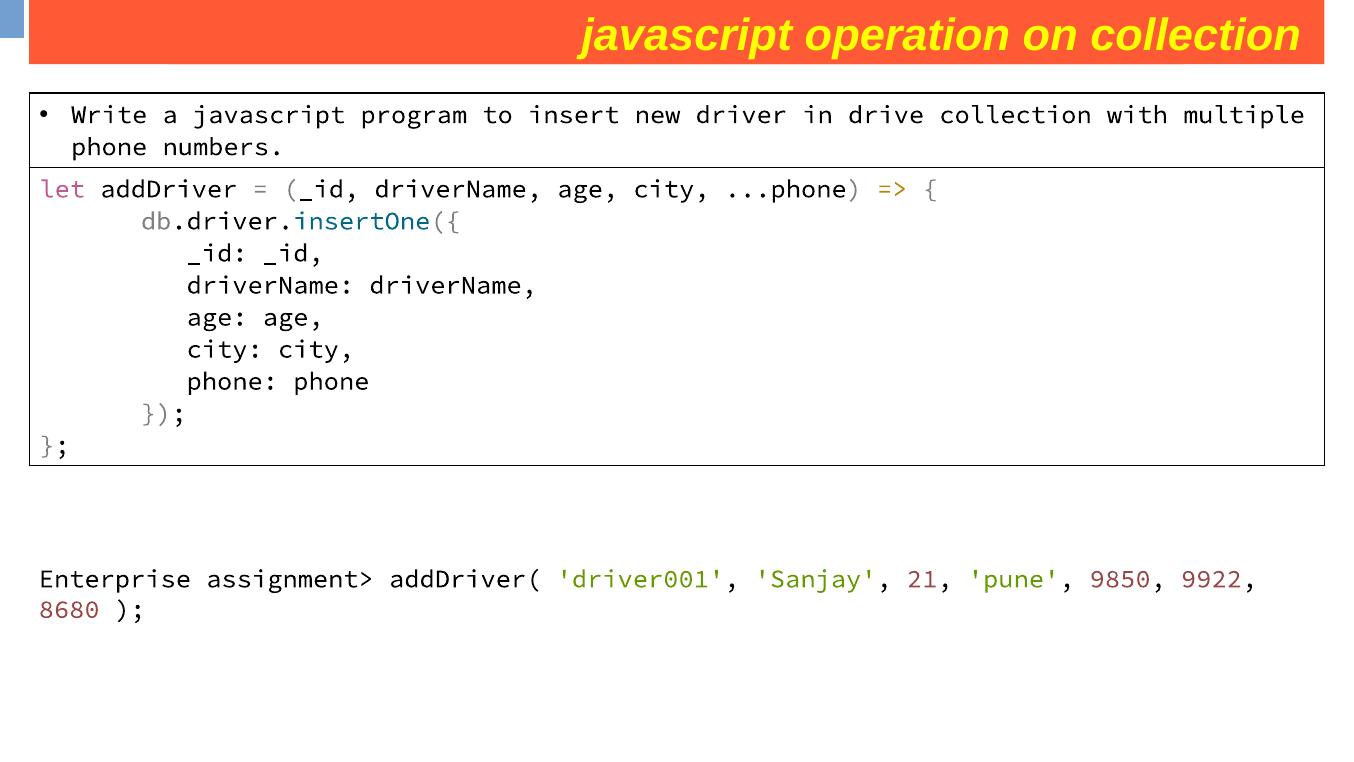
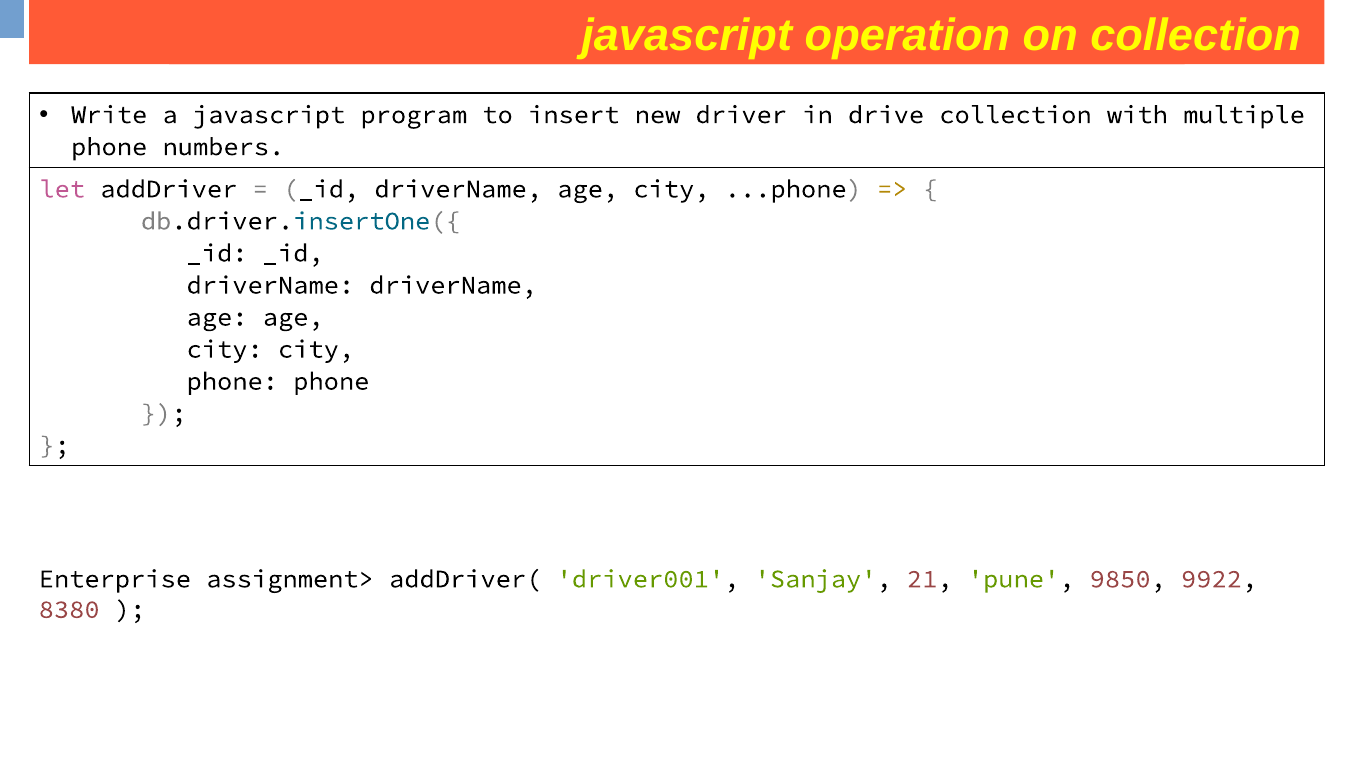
8680: 8680 -> 8380
